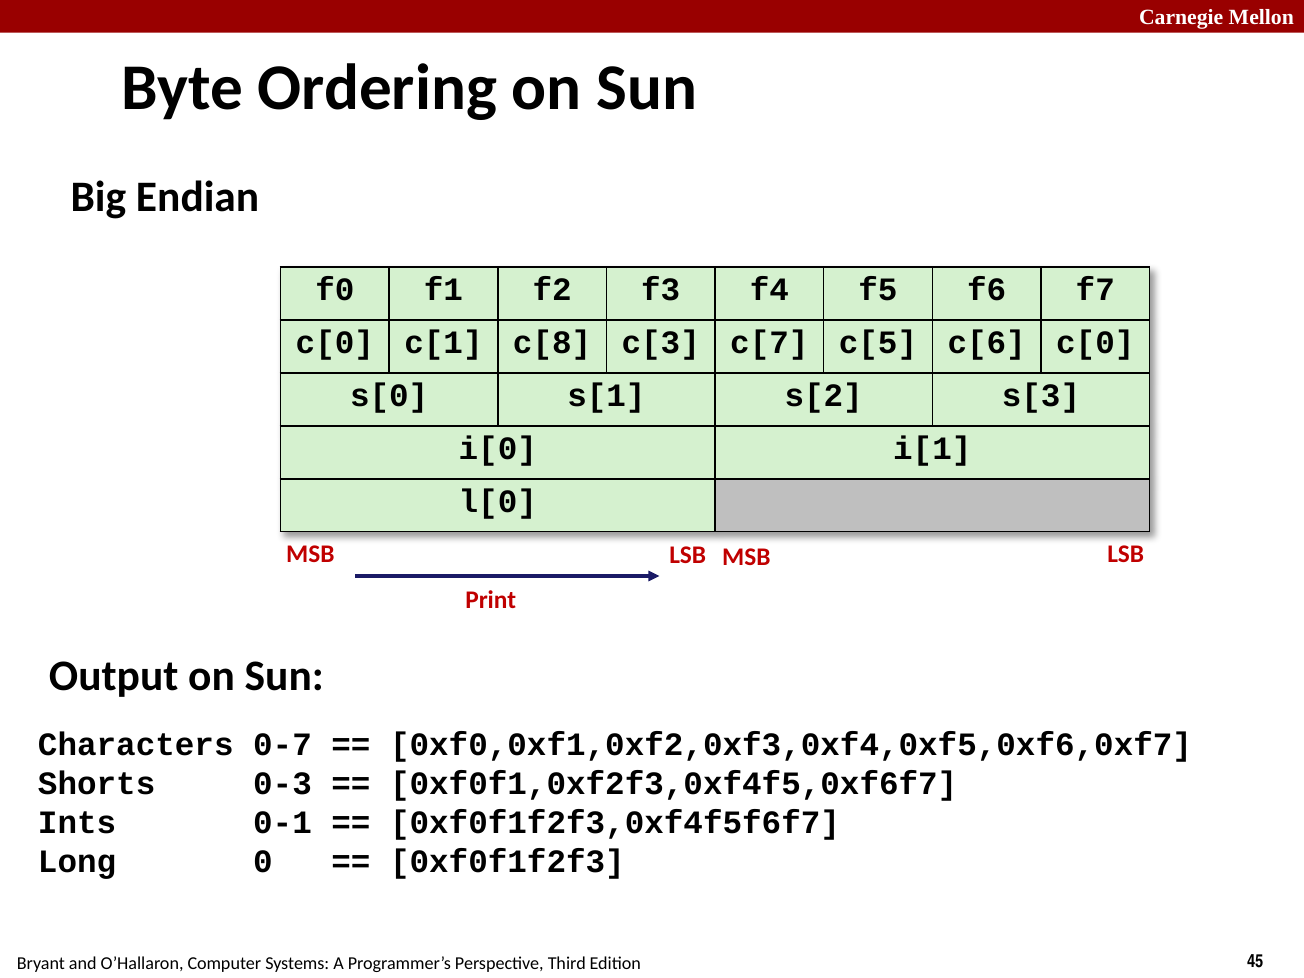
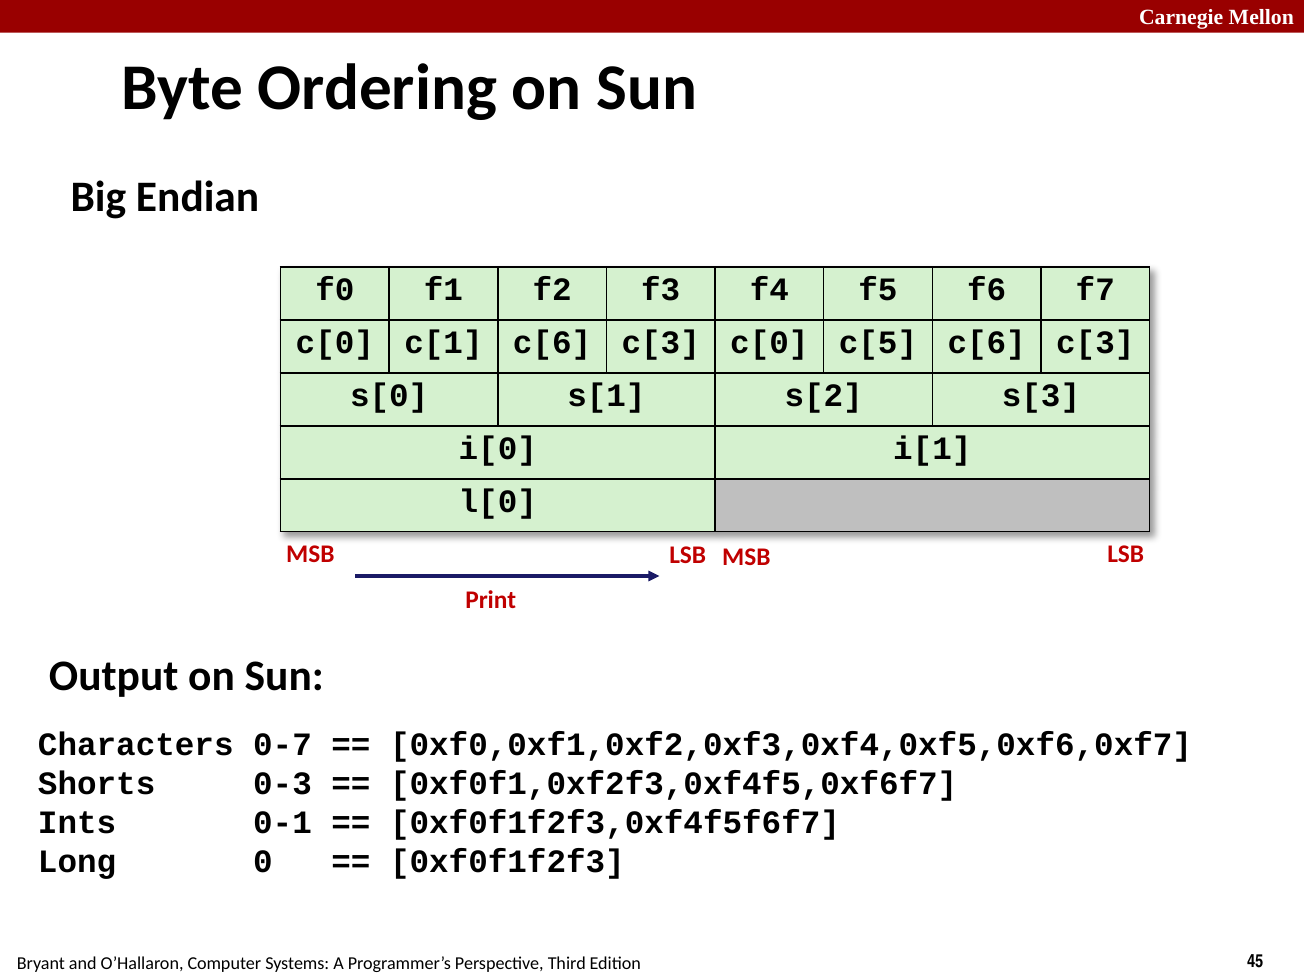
c[1 c[8: c[8 -> c[6
c[3 c[7: c[7 -> c[0
c[5 c[6 c[0: c[0 -> c[3
